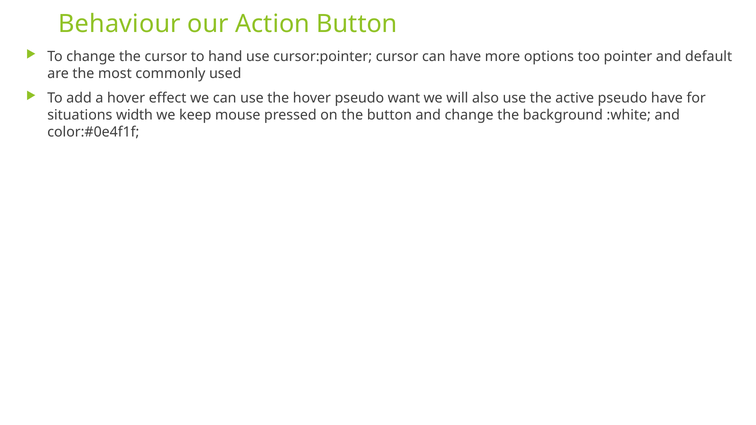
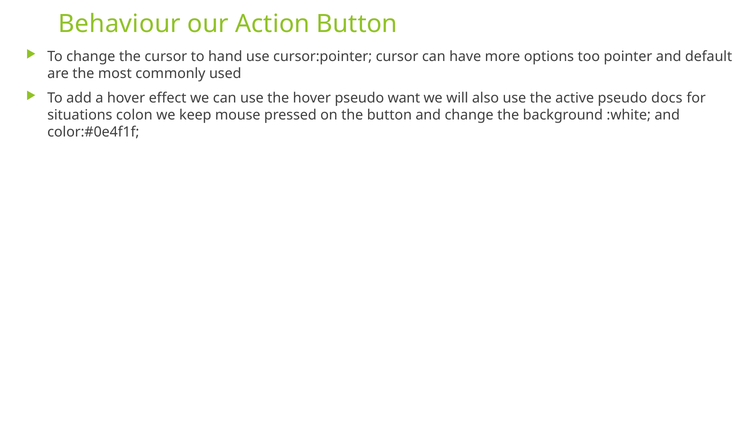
pseudo have: have -> docs
width: width -> colon
